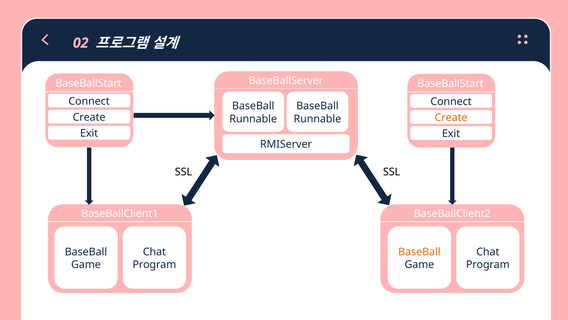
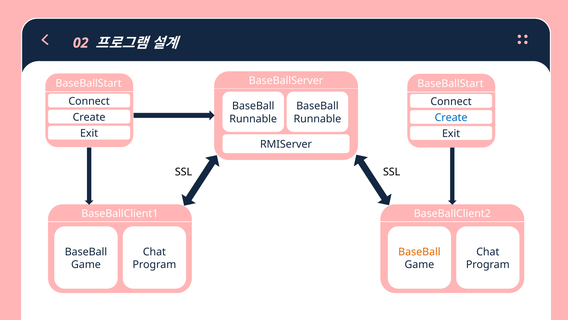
Create at (451, 118) colour: orange -> blue
